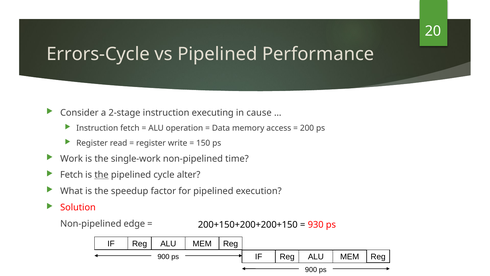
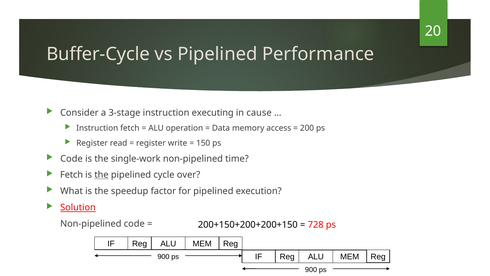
Errors-Cycle: Errors-Cycle -> Buffer-Cycle
2-stage: 2-stage -> 3-stage
Work at (72, 159): Work -> Code
alter: alter -> over
Solution underline: none -> present
Non-pipelined edge: edge -> code
930: 930 -> 728
